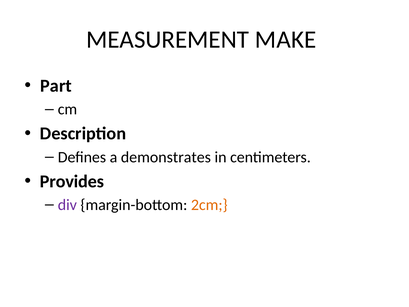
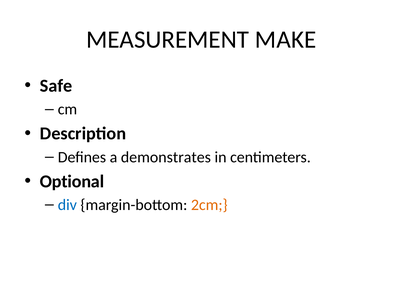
Part: Part -> Safe
Provides: Provides -> Optional
div colour: purple -> blue
